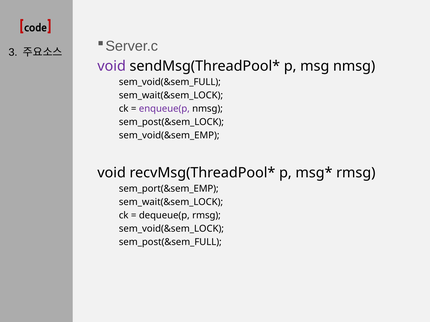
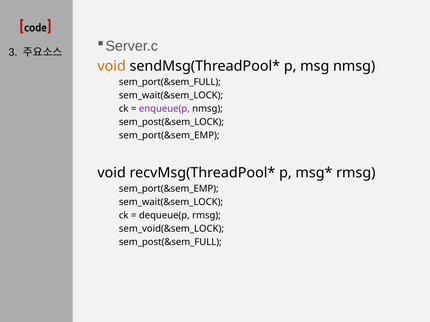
void at (112, 66) colour: purple -> orange
sem_void(&sem_FULL: sem_void(&sem_FULL -> sem_port(&sem_FULL
sem_void(&sem_EMP at (169, 135): sem_void(&sem_EMP -> sem_port(&sem_EMP
